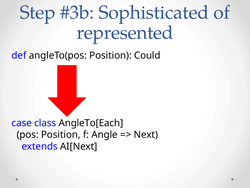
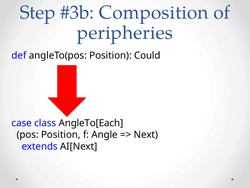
Sophisticated: Sophisticated -> Composition
represented: represented -> peripheries
